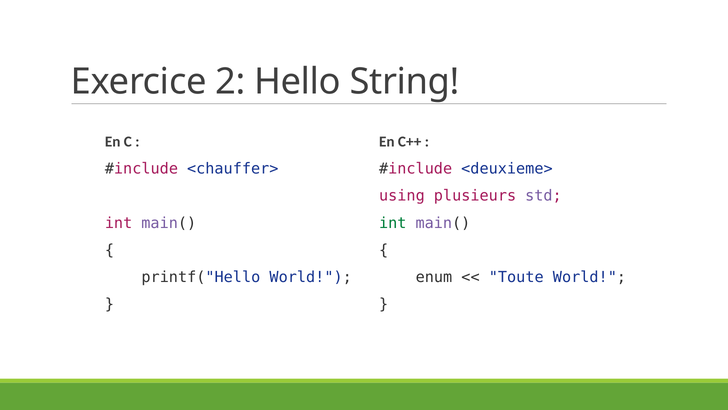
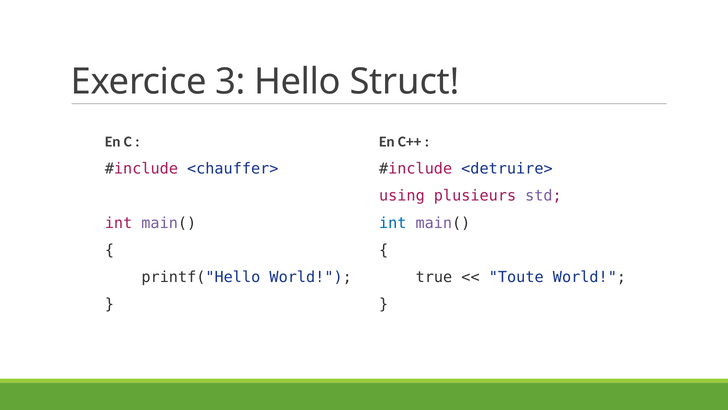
2: 2 -> 3
String: String -> Struct
<deuxieme>: <deuxieme> -> <detruire>
int at (393, 223) colour: green -> blue
enum: enum -> true
